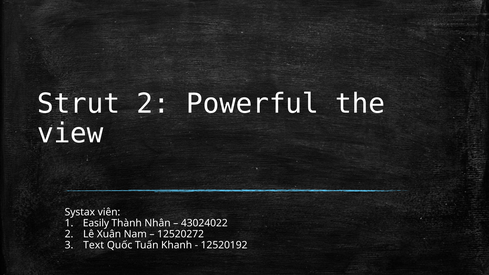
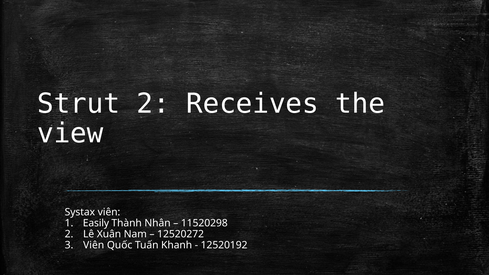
Powerful: Powerful -> Receives
43024022: 43024022 -> 11520298
Text at (94, 245): Text -> Viên
